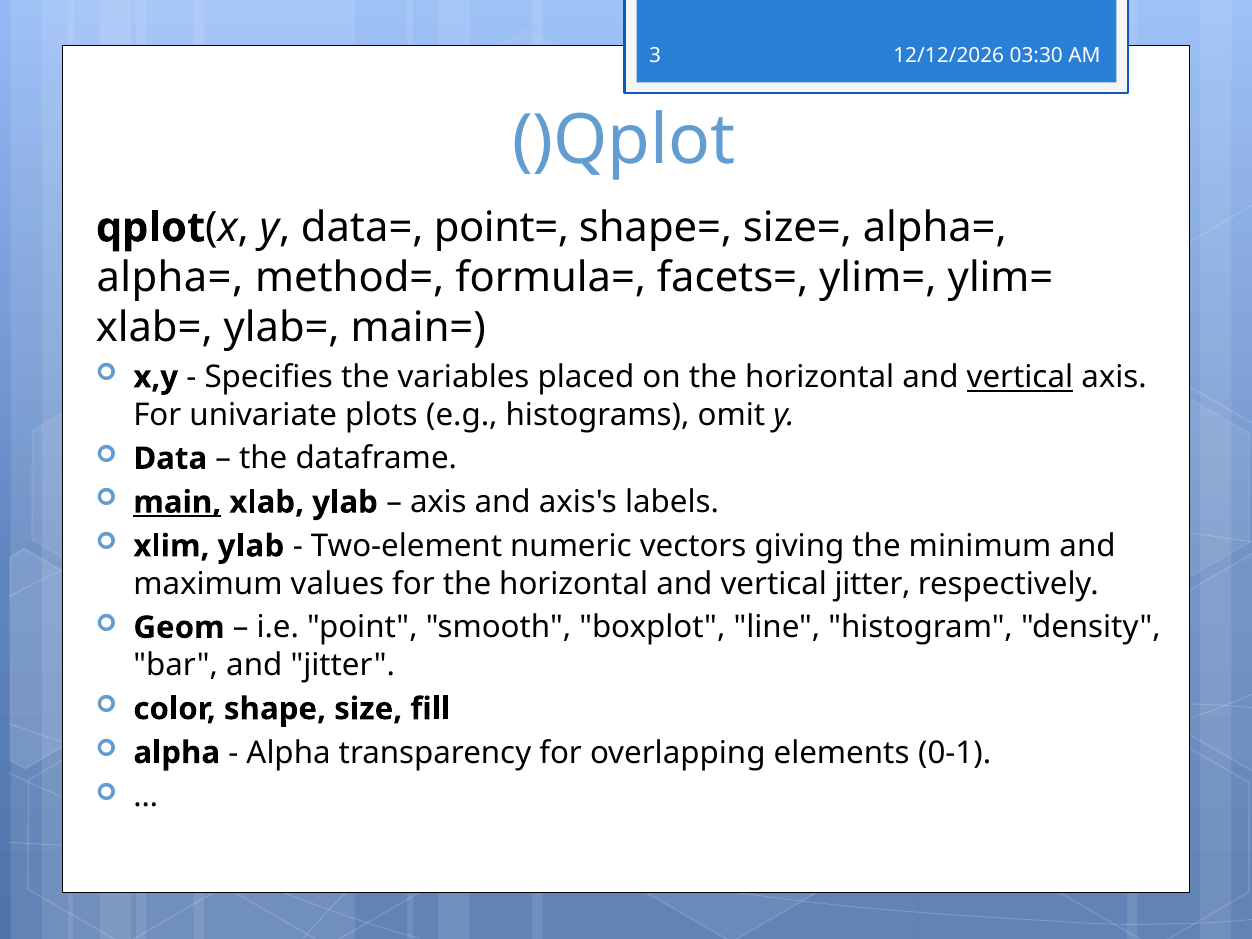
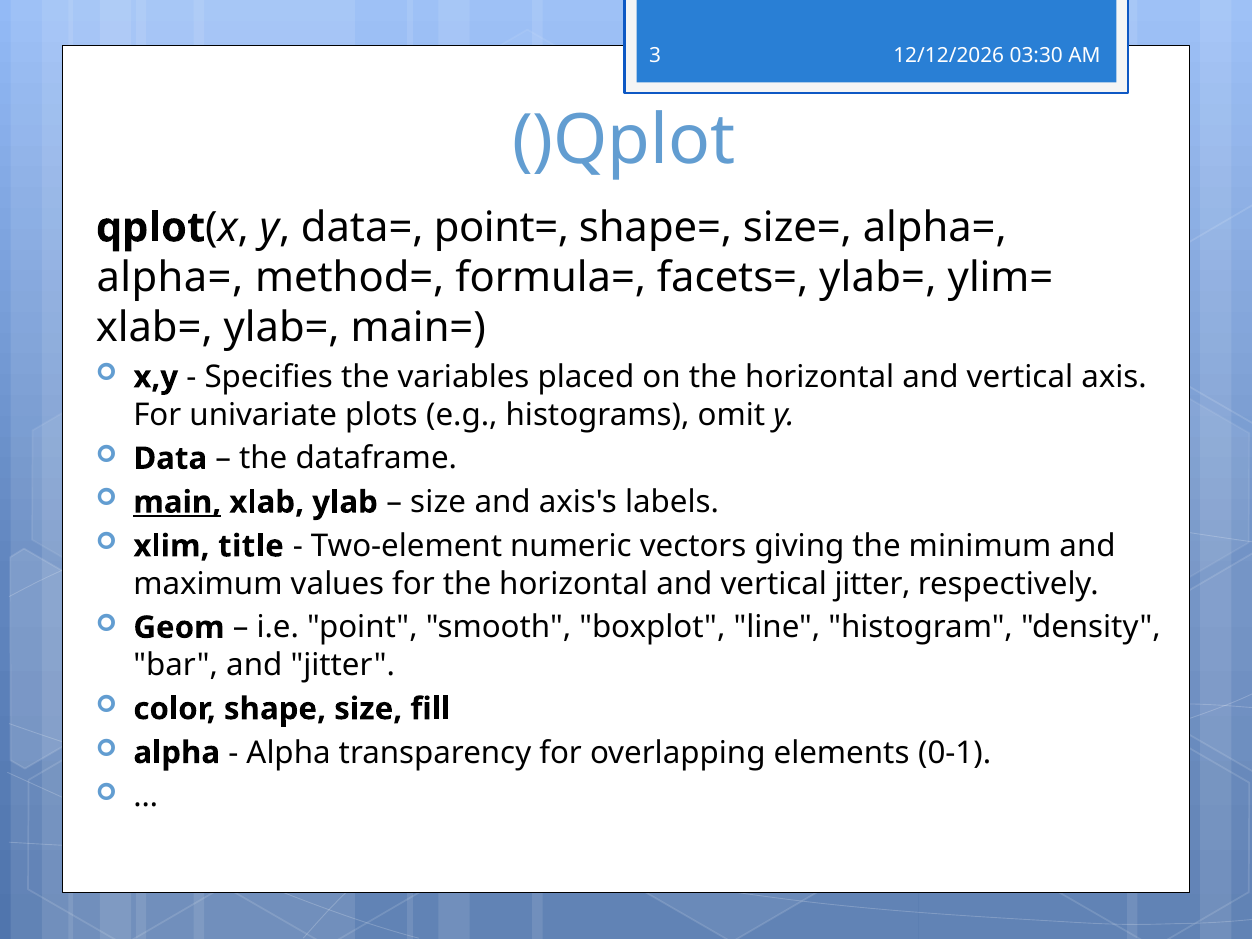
facets= ylim=: ylim= -> ylab=
vertical at (1020, 377) underline: present -> none
axis at (438, 502): axis -> size
xlim ylab: ylab -> title
